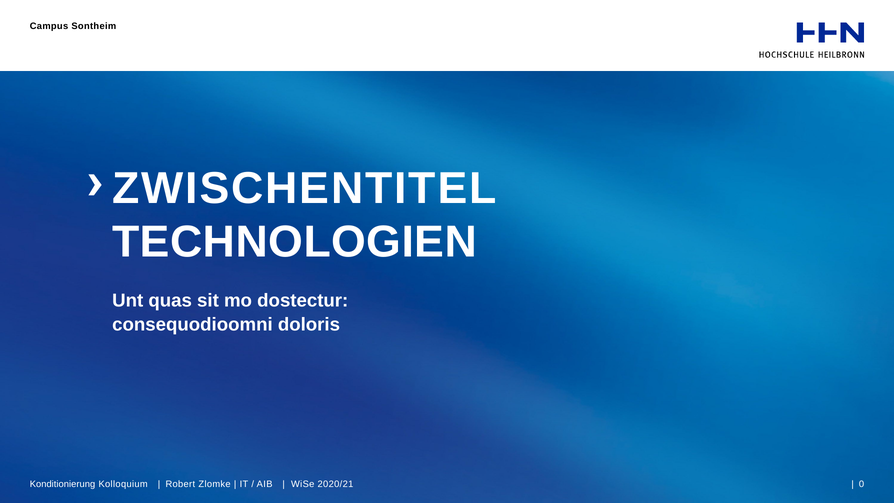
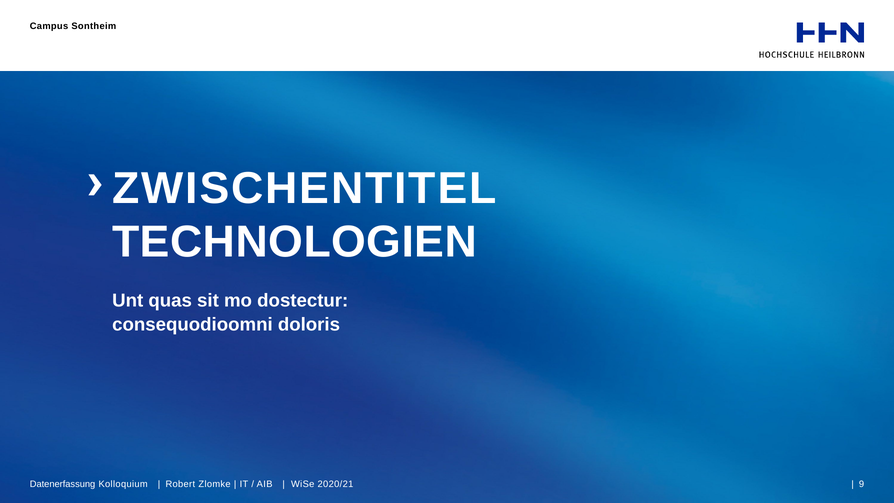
Konditionierung: Konditionierung -> Datenerfassung
0: 0 -> 9
